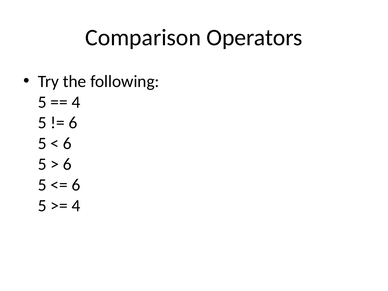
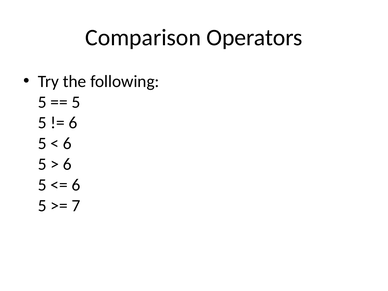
4 at (76, 102): 4 -> 5
4 at (76, 206): 4 -> 7
